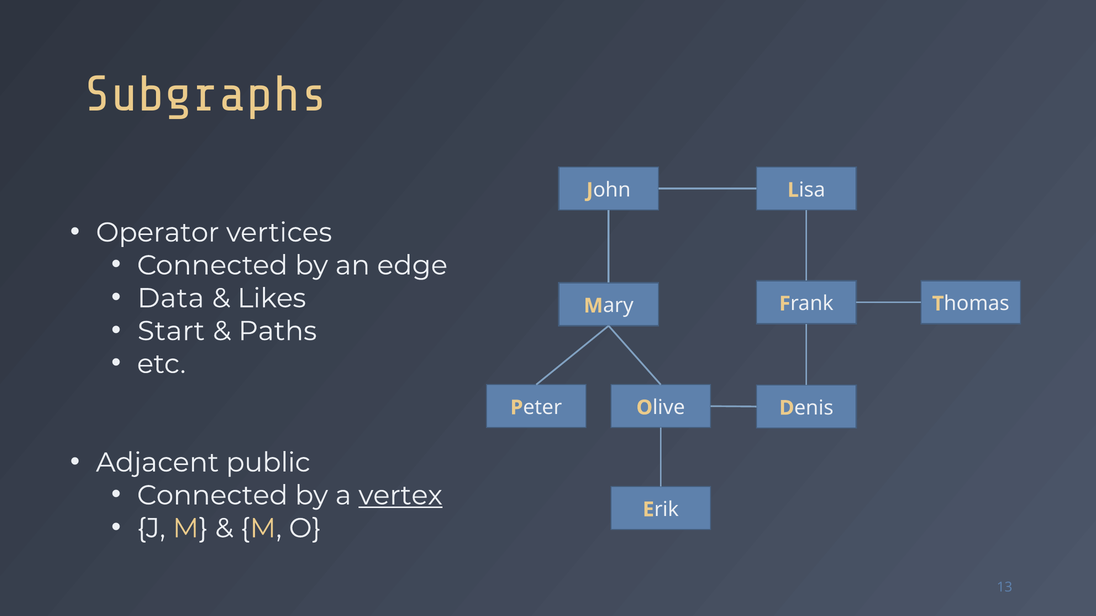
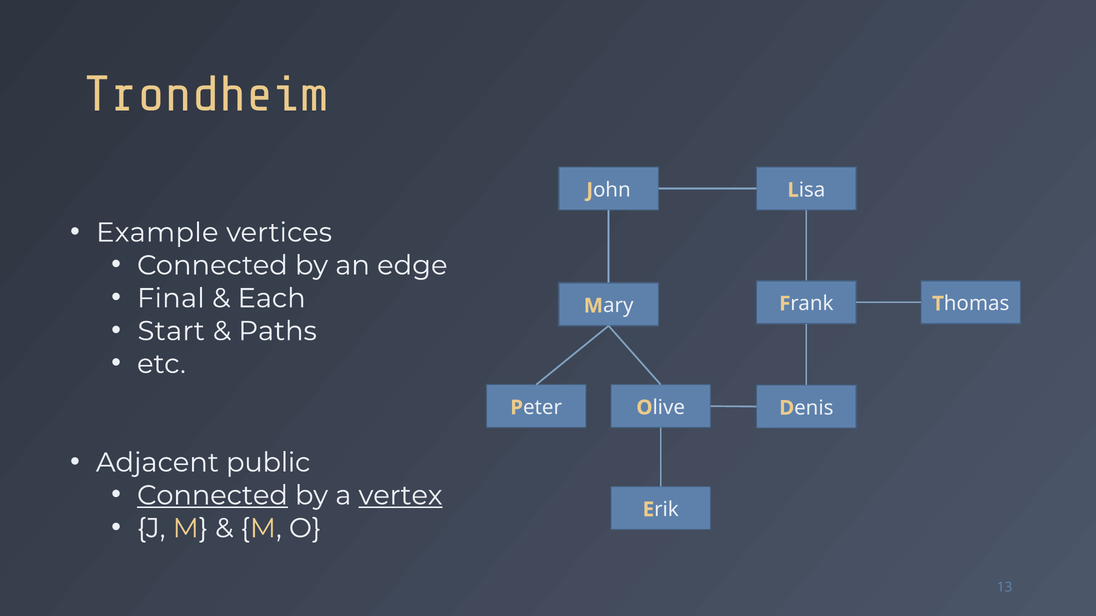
Subgraphs: Subgraphs -> Trondheim
Operator: Operator -> Example
Data: Data -> Final
Likes: Likes -> Each
Connected at (212, 496) underline: none -> present
